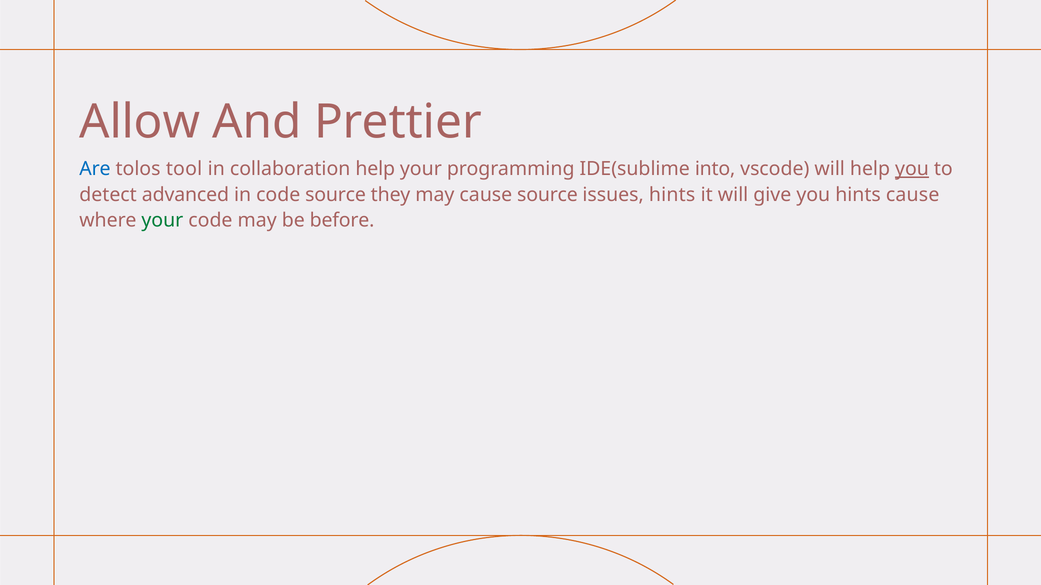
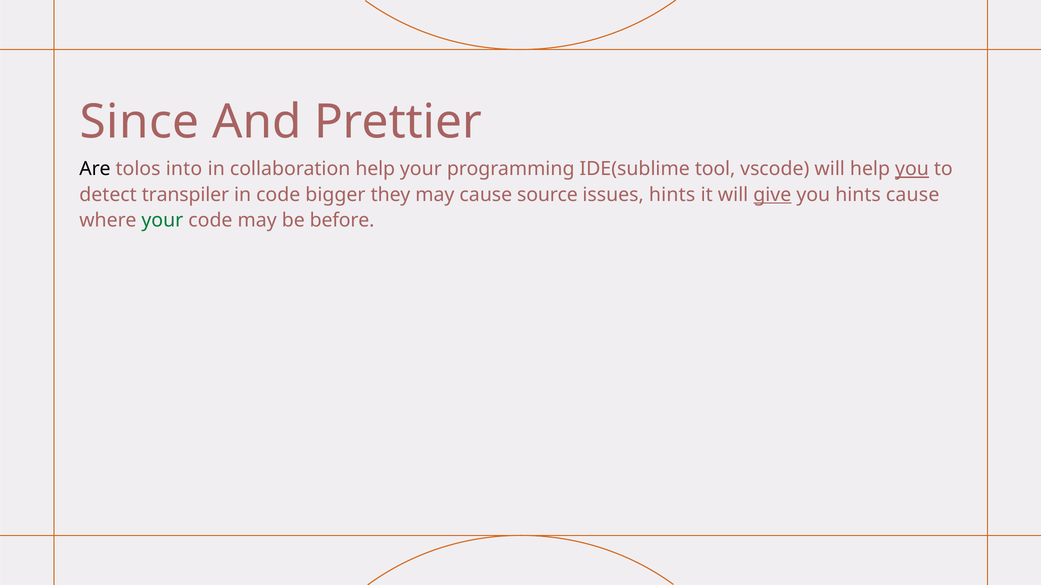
Allow: Allow -> Since
Are colour: blue -> black
tool: tool -> into
into: into -> tool
advanced: advanced -> transpiler
code source: source -> bigger
give underline: none -> present
